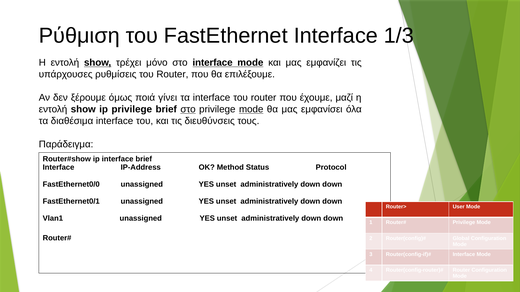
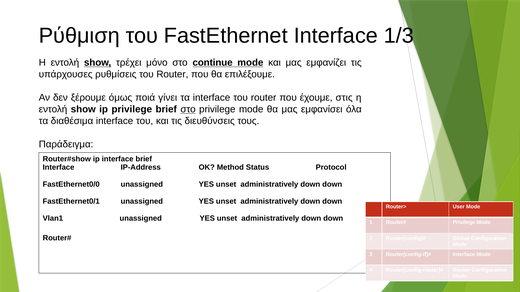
στο interface: interface -> continue
μαζί: μαζί -> στις
mode at (251, 109) underline: present -> none
